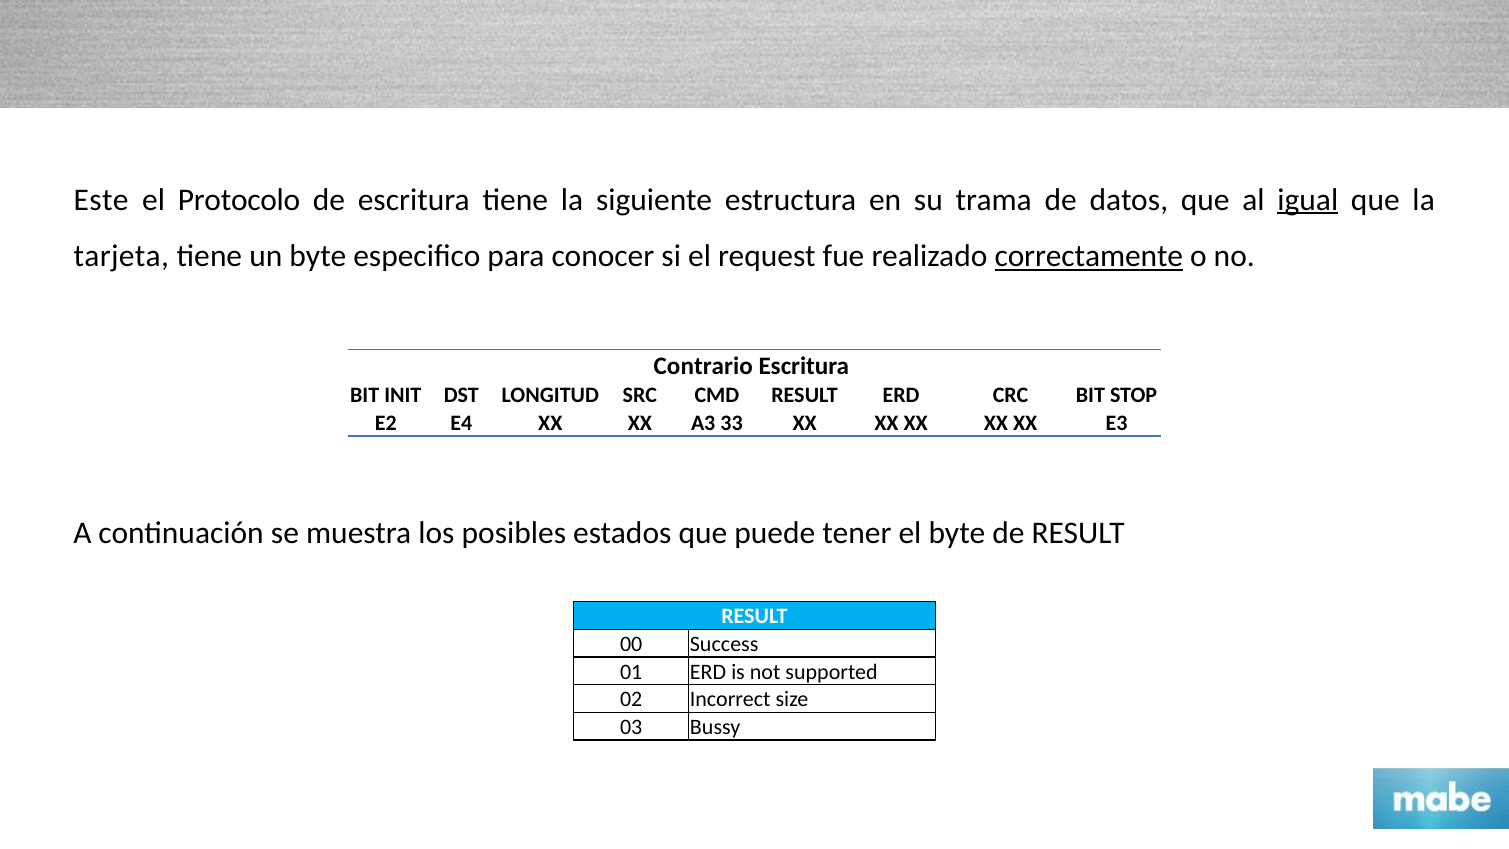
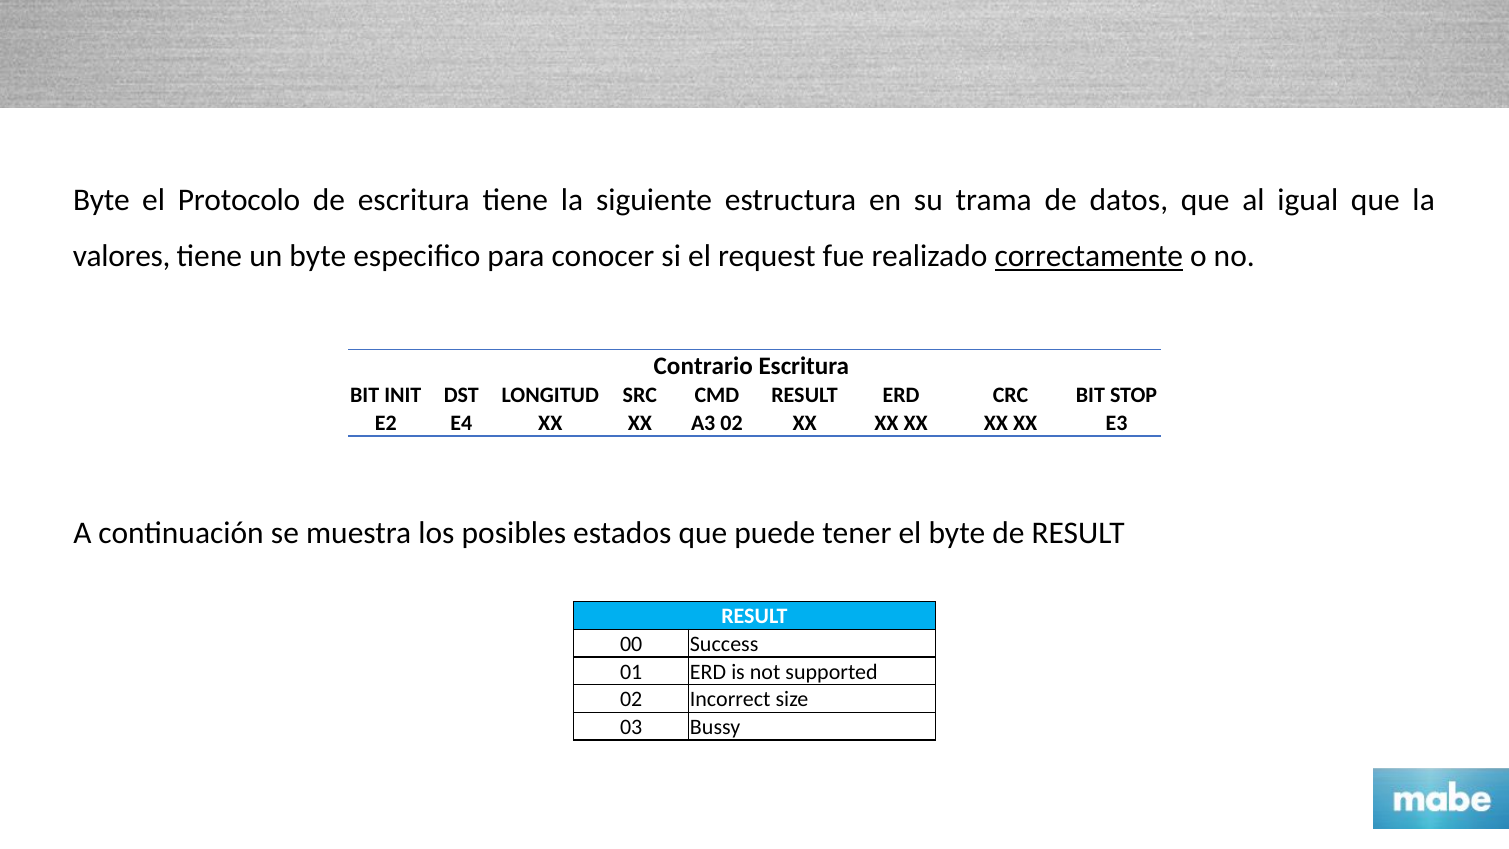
Este at (101, 200): Este -> Byte
igual underline: present -> none
tarjeta: tarjeta -> valores
A3 33: 33 -> 02
